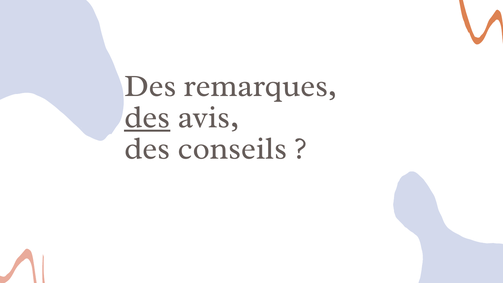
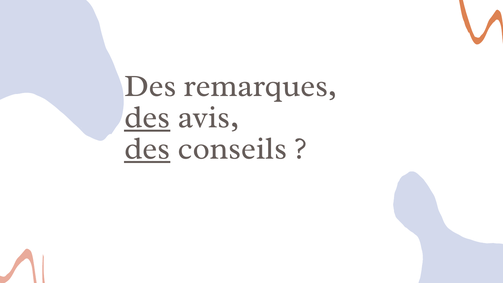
des at (147, 149) underline: none -> present
